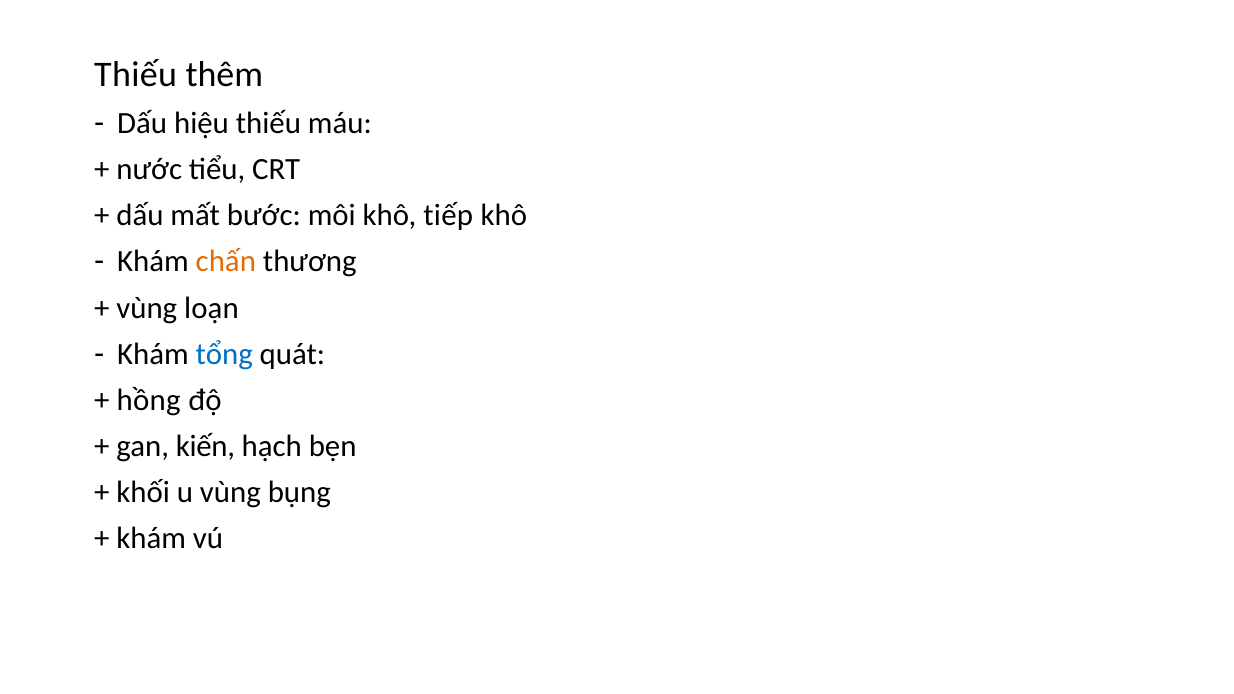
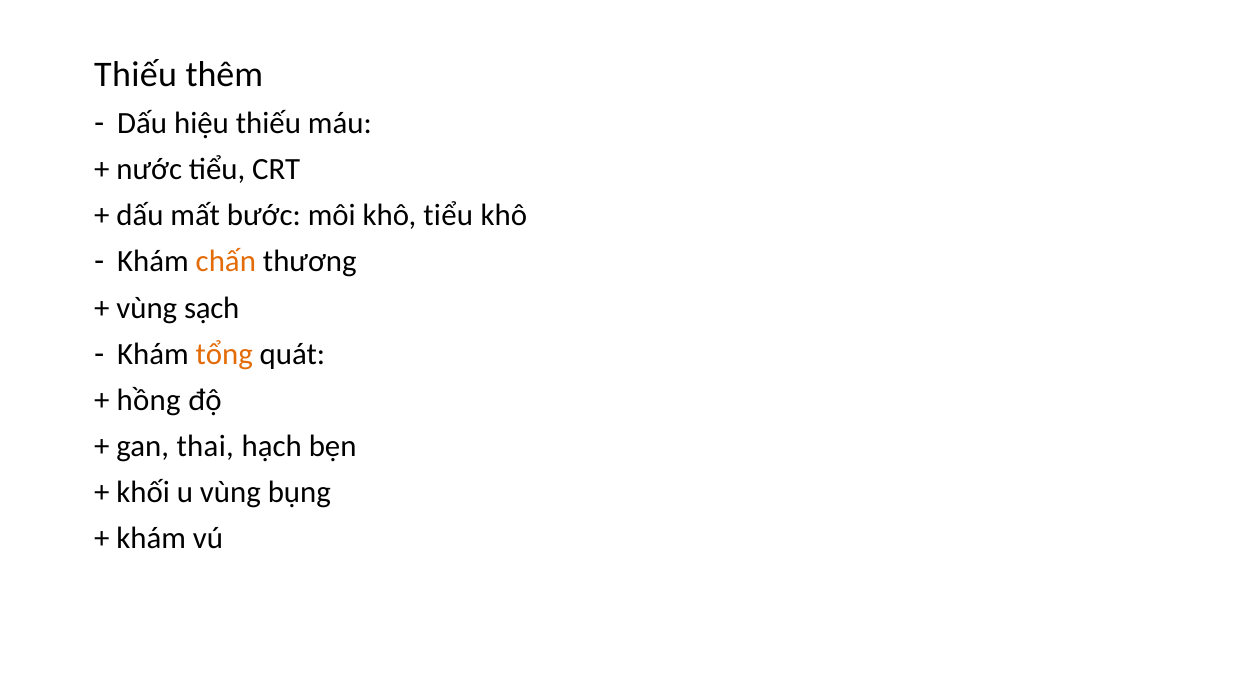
khô tiếp: tiếp -> tiểu
loạn: loạn -> sạch
tổng colour: blue -> orange
kiến: kiến -> thai
